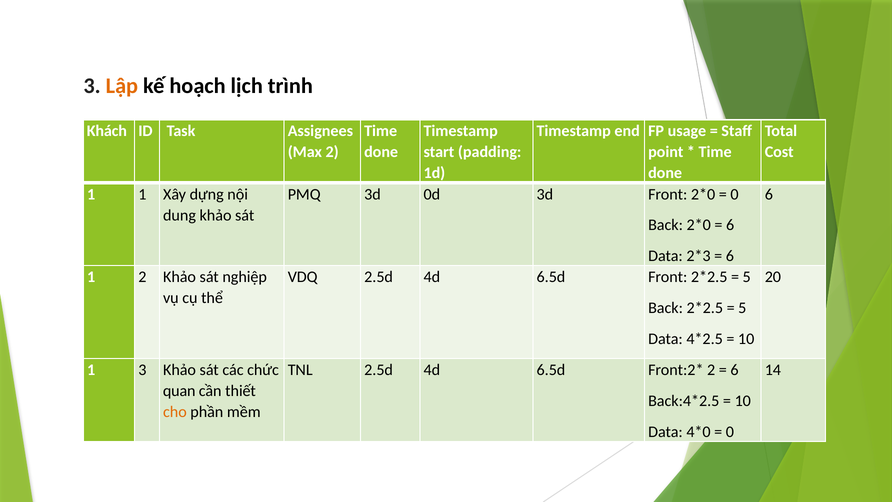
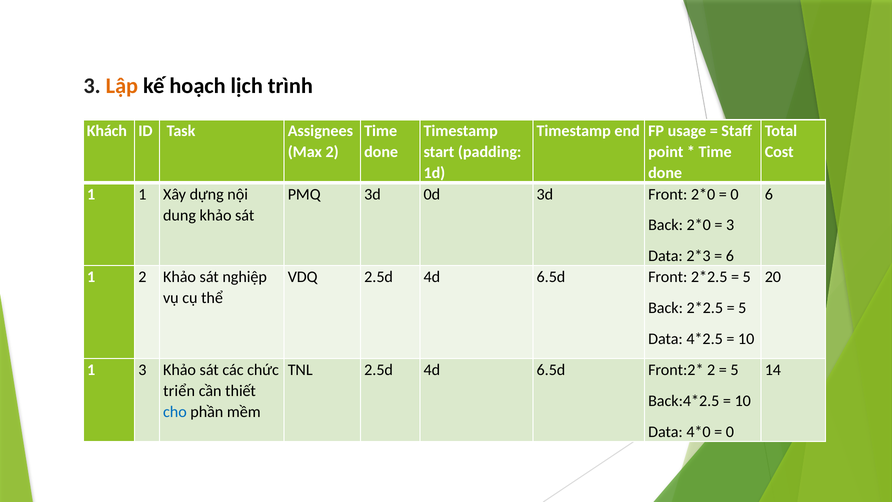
6 at (730, 225): 6 -> 3
6 at (735, 370): 6 -> 5
quan: quan -> triển
cho colour: orange -> blue
